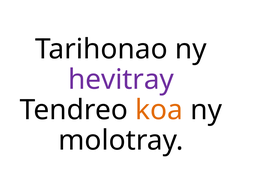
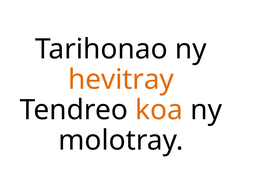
hevitray colour: purple -> orange
